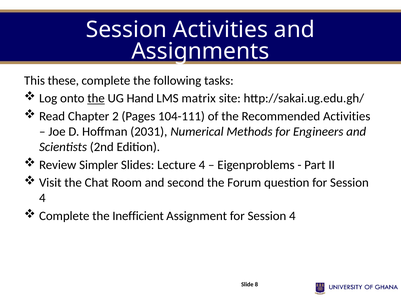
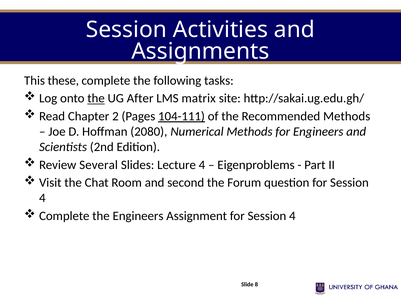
Hand: Hand -> After
104-111 underline: none -> present
Recommended Activities: Activities -> Methods
2031: 2031 -> 2080
Simpler: Simpler -> Several
the Inefficient: Inefficient -> Engineers
